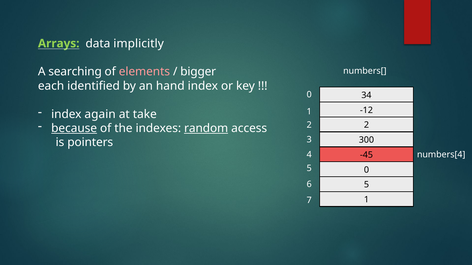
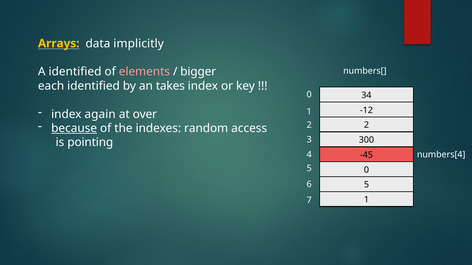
Arrays colour: light green -> yellow
A searching: searching -> identified
hand: hand -> takes
take: take -> over
random underline: present -> none
pointers: pointers -> pointing
